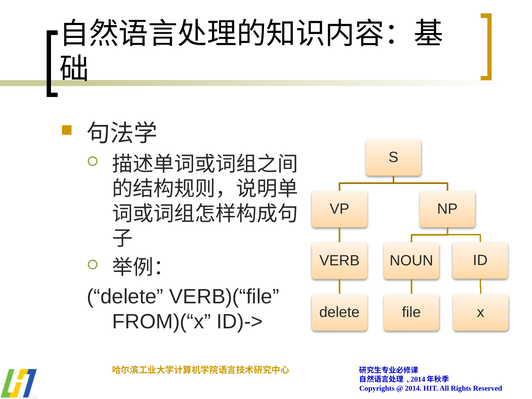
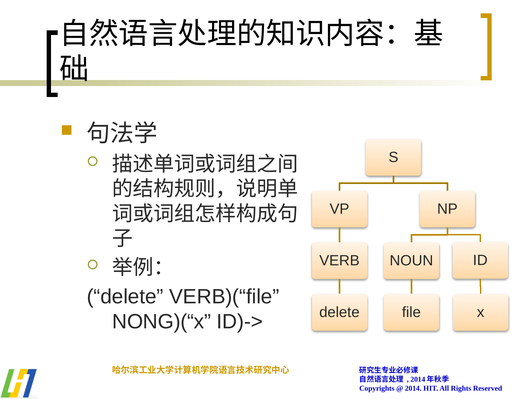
FROM)(“x: FROM)(“x -> NONG)(“x
